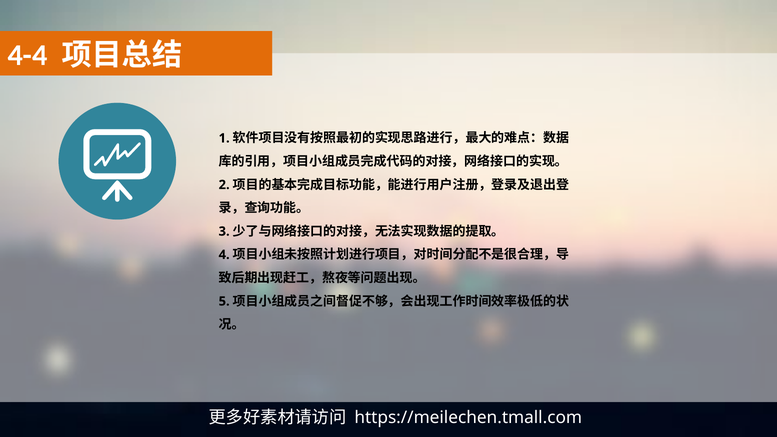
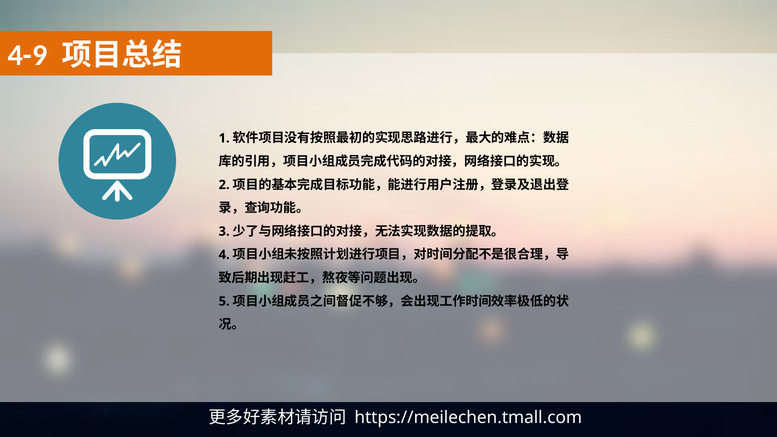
4-4: 4-4 -> 4-9
